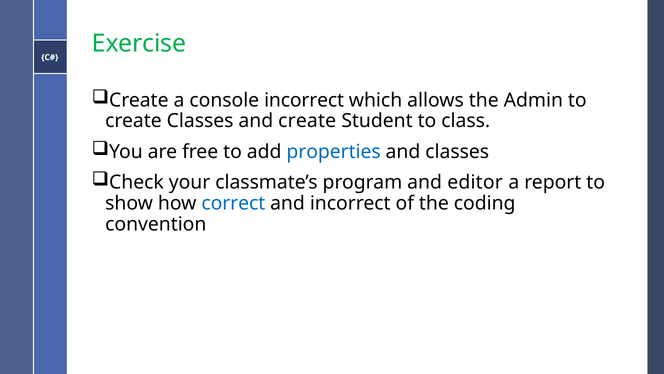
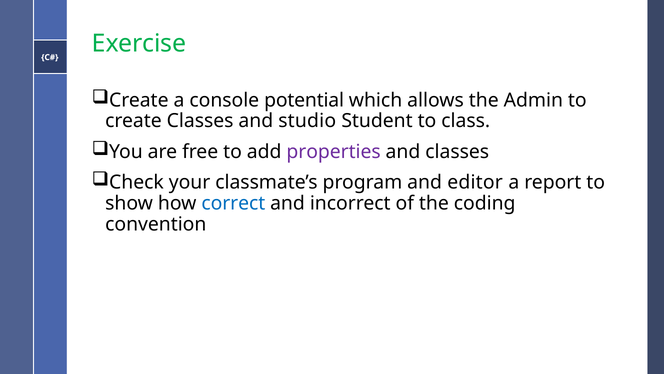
console incorrect: incorrect -> potential
and create: create -> studio
properties colour: blue -> purple
